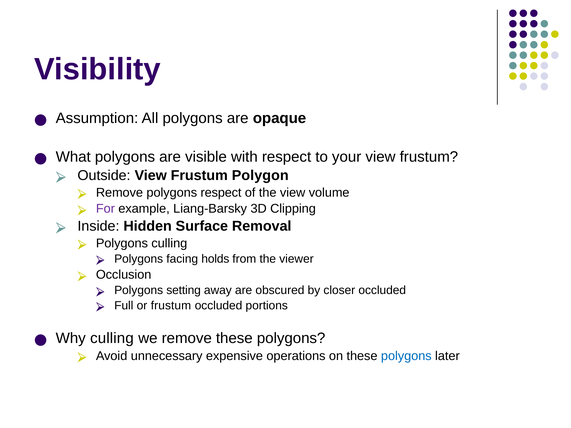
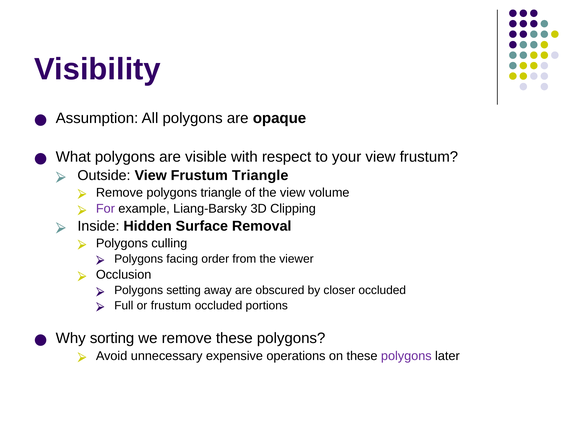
Frustum Polygon: Polygon -> Triangle
polygons respect: respect -> triangle
holds: holds -> order
Why culling: culling -> sorting
polygons at (406, 356) colour: blue -> purple
